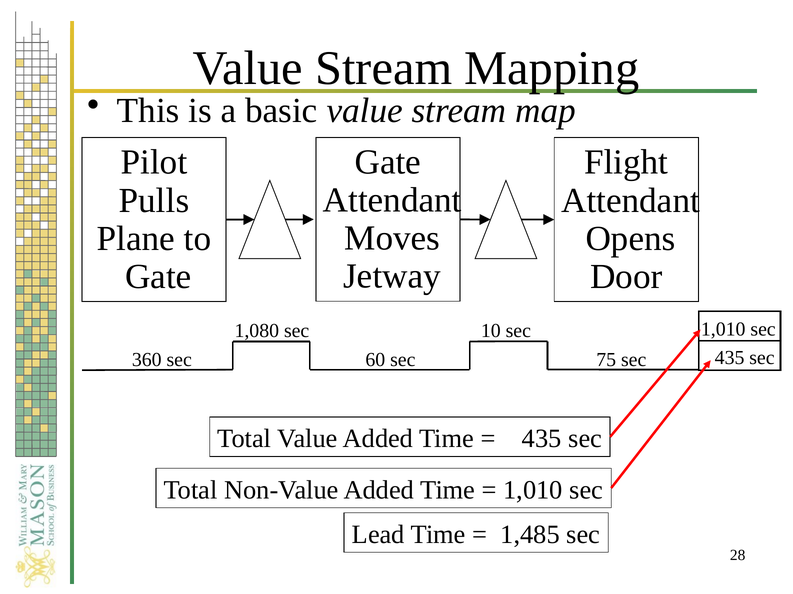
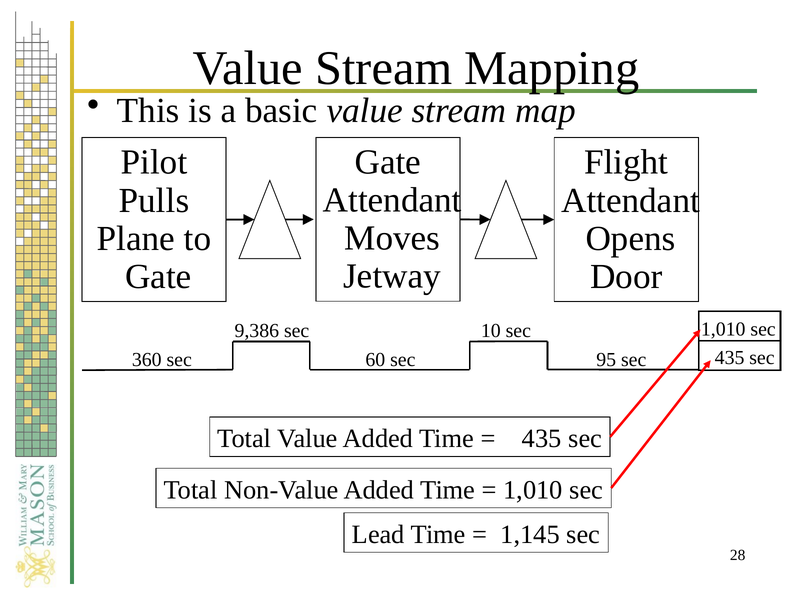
1,080: 1,080 -> 9,386
75: 75 -> 95
1,485: 1,485 -> 1,145
